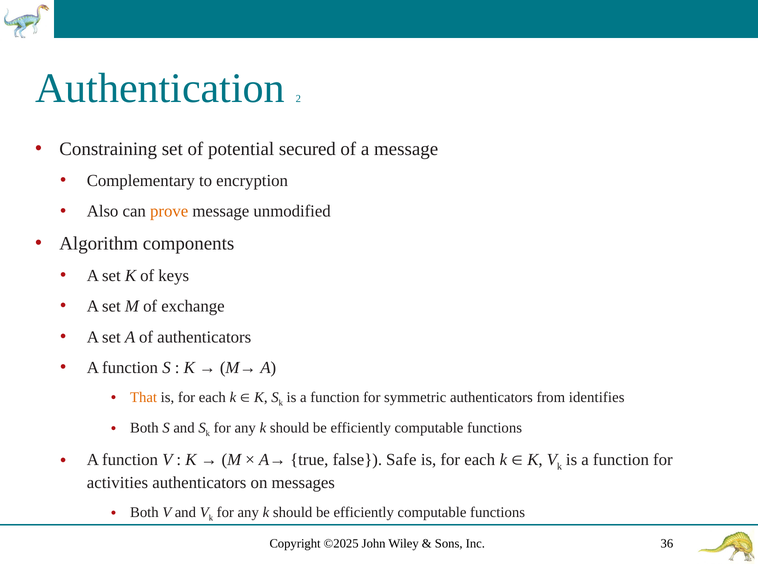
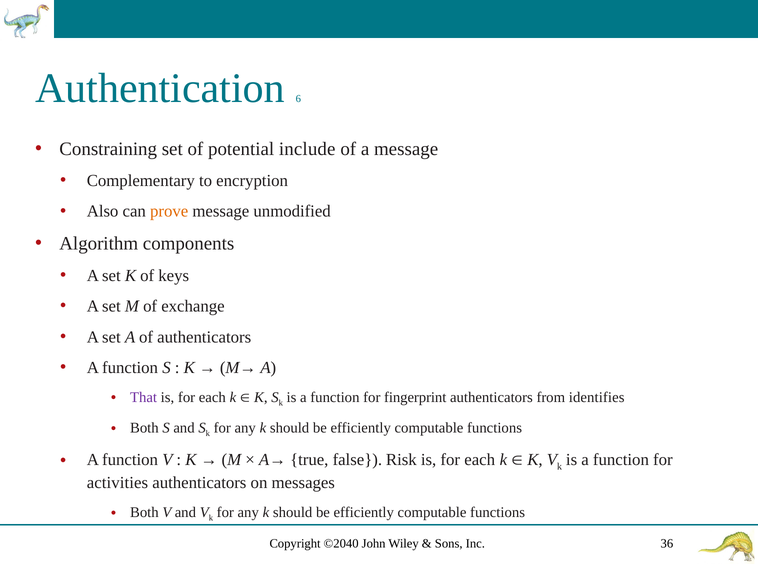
2: 2 -> 6
secured: secured -> include
That colour: orange -> purple
symmetric: symmetric -> fingerprint
Safe: Safe -> Risk
©2025: ©2025 -> ©2040
